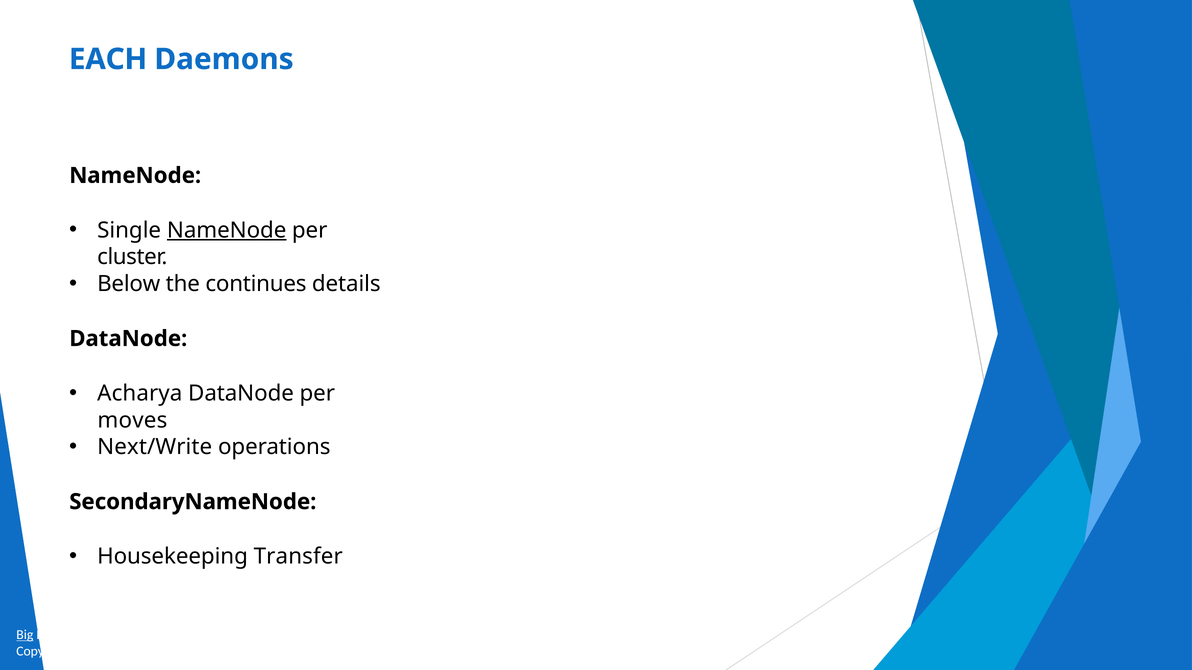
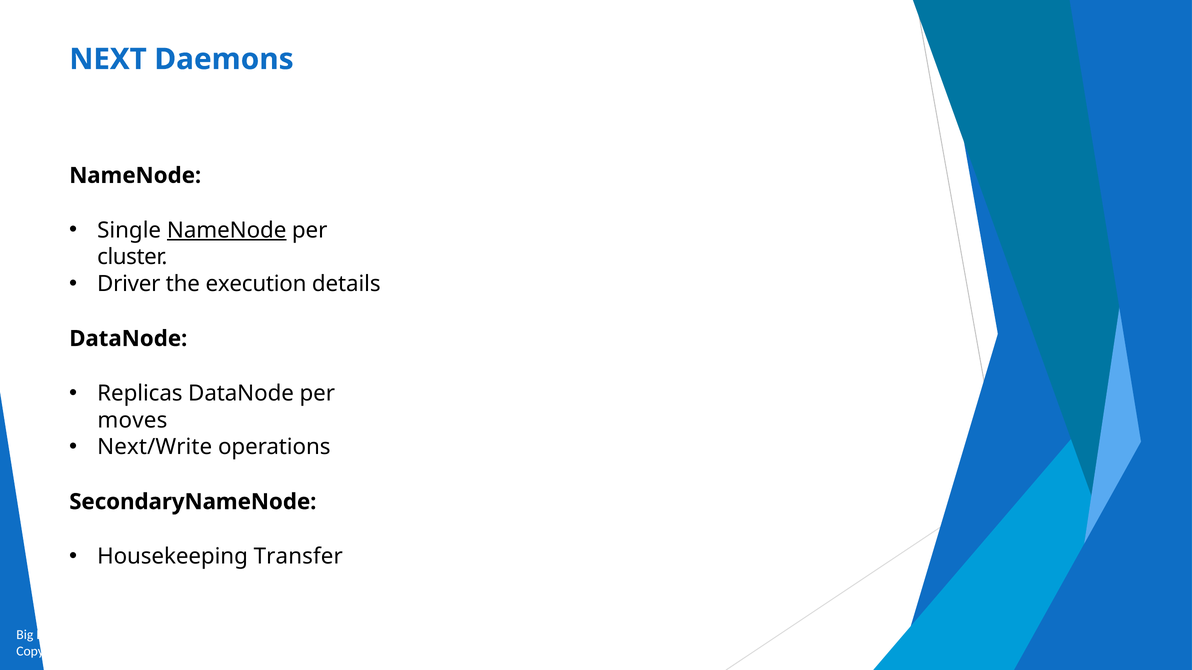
EACH: EACH -> NEXT
Below: Below -> Driver
continues: continues -> execution
Acharya at (140, 394): Acharya -> Replicas
Big underline: present -> none
